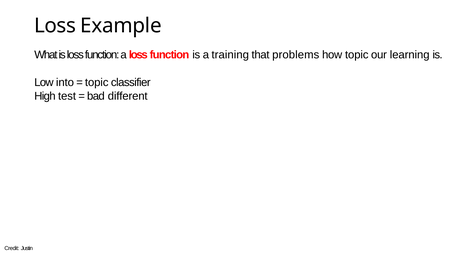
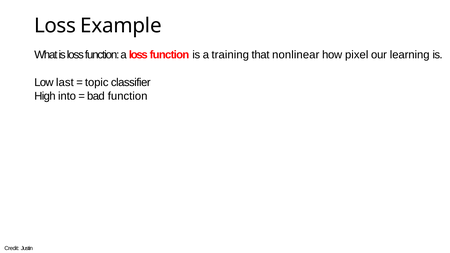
problems: problems -> nonlinear
how topic: topic -> pixel
into: into -> last
test: test -> into
bad different: different -> function
